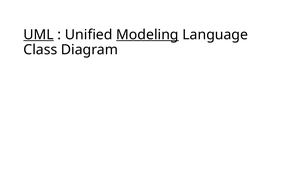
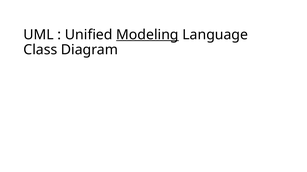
UML underline: present -> none
